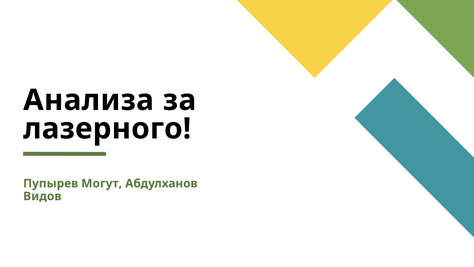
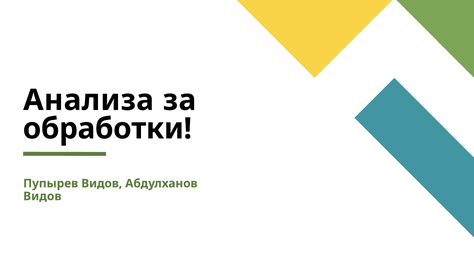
лазерного: лазерного -> обработки
Пупырев Могут: Могут -> Видов
